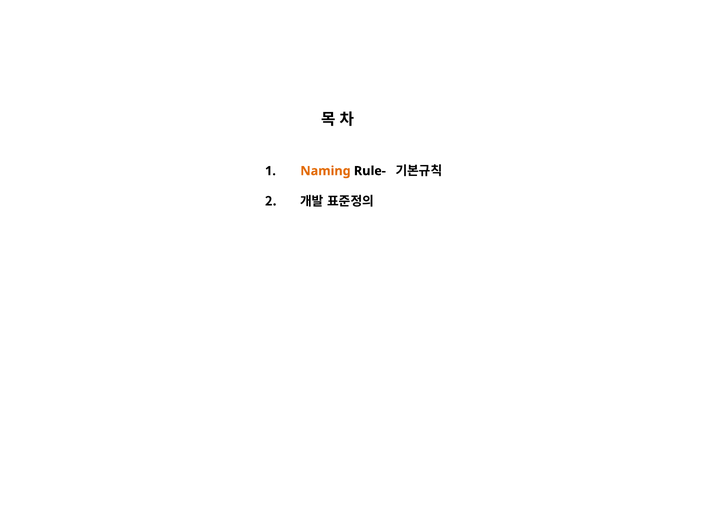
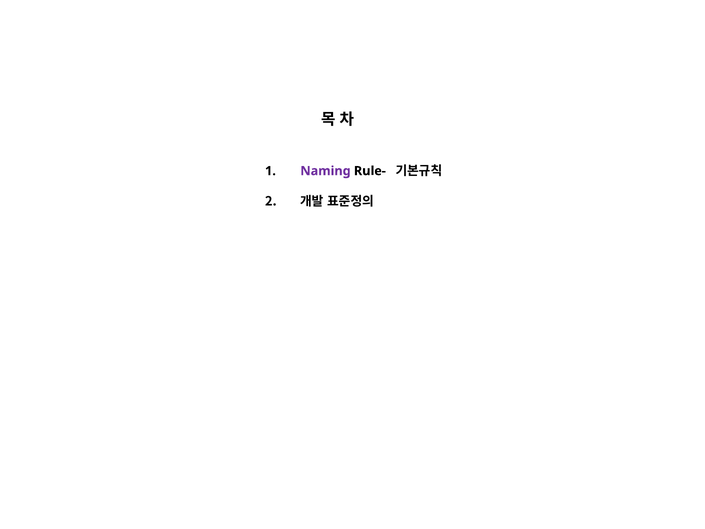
Naming colour: orange -> purple
